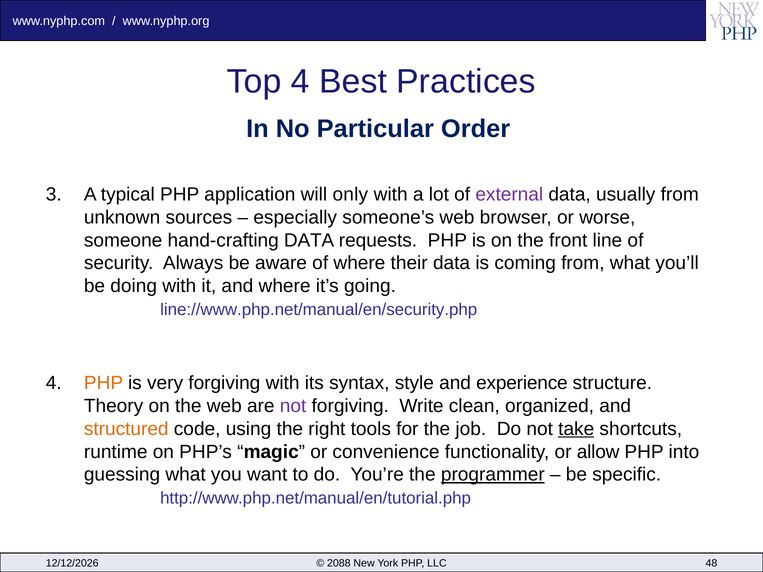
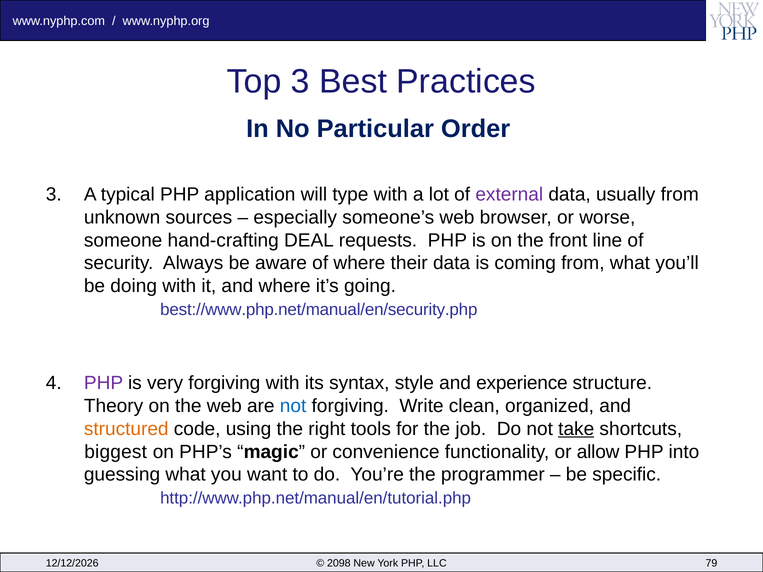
Top 4: 4 -> 3
only: only -> type
hand-crafting DATA: DATA -> DEAL
line://www.php.net/manual/en/security.php: line://www.php.net/manual/en/security.php -> best://www.php.net/manual/en/security.php
PHP at (104, 383) colour: orange -> purple
not at (293, 406) colour: purple -> blue
runtime: runtime -> biggest
programmer underline: present -> none
2088: 2088 -> 2098
48: 48 -> 79
